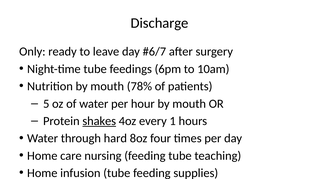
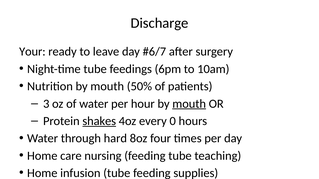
Only: Only -> Your
78%: 78% -> 50%
5: 5 -> 3
mouth at (189, 104) underline: none -> present
1: 1 -> 0
